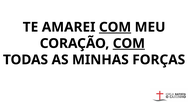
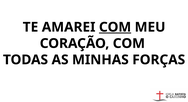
COM at (129, 44) underline: present -> none
